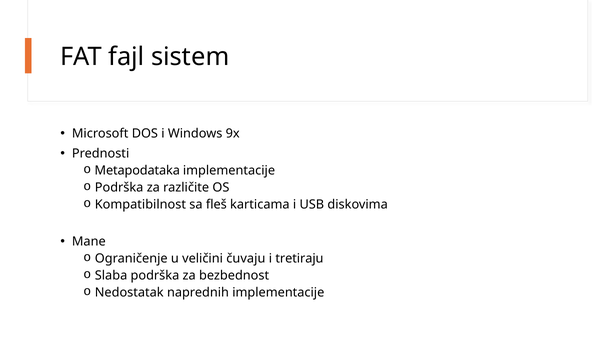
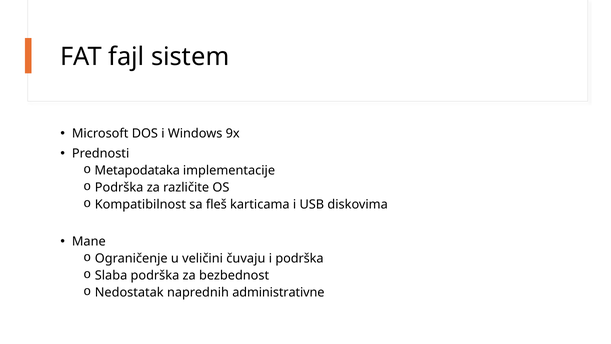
i tretiraju: tretiraju -> podrška
naprednih implementacije: implementacije -> administrativne
